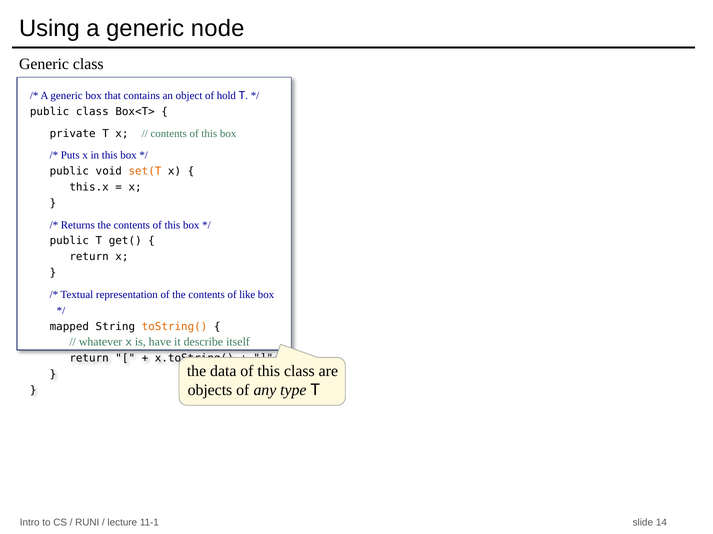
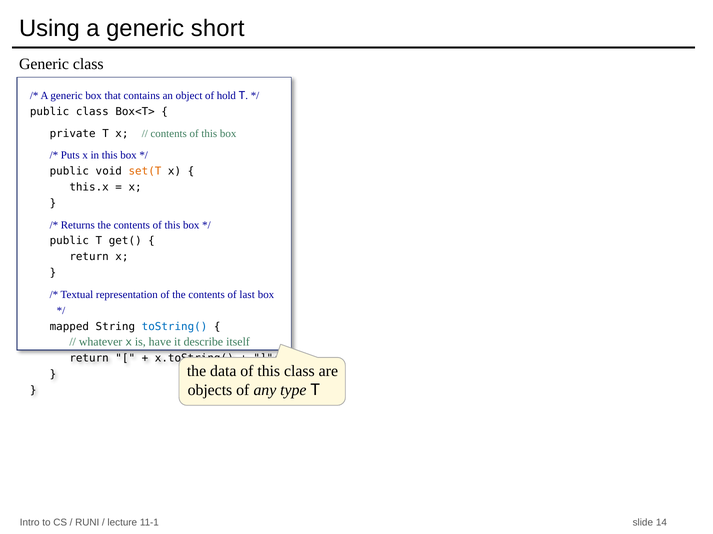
node: node -> short
like: like -> last
toString( colour: orange -> blue
